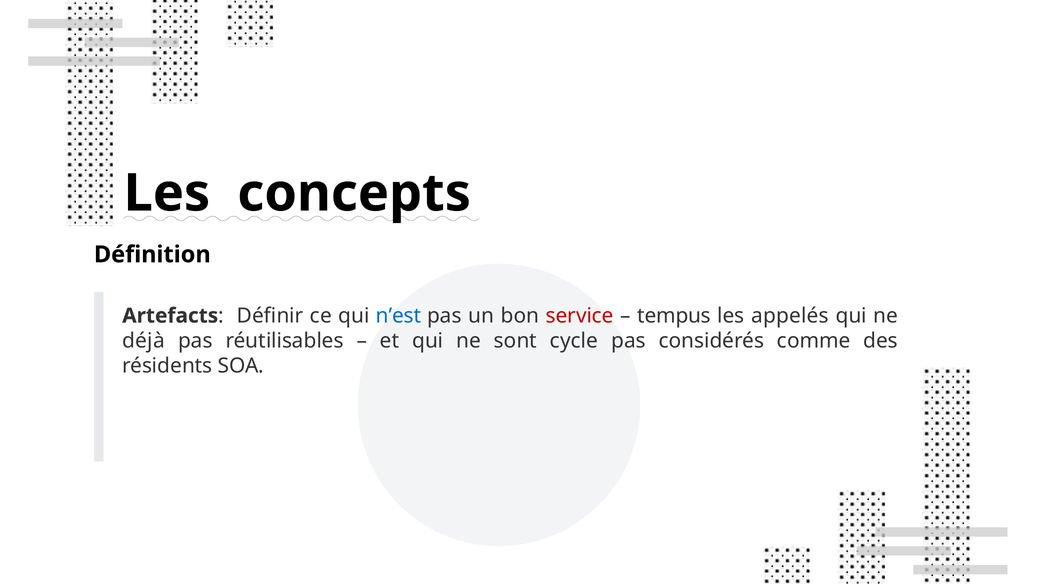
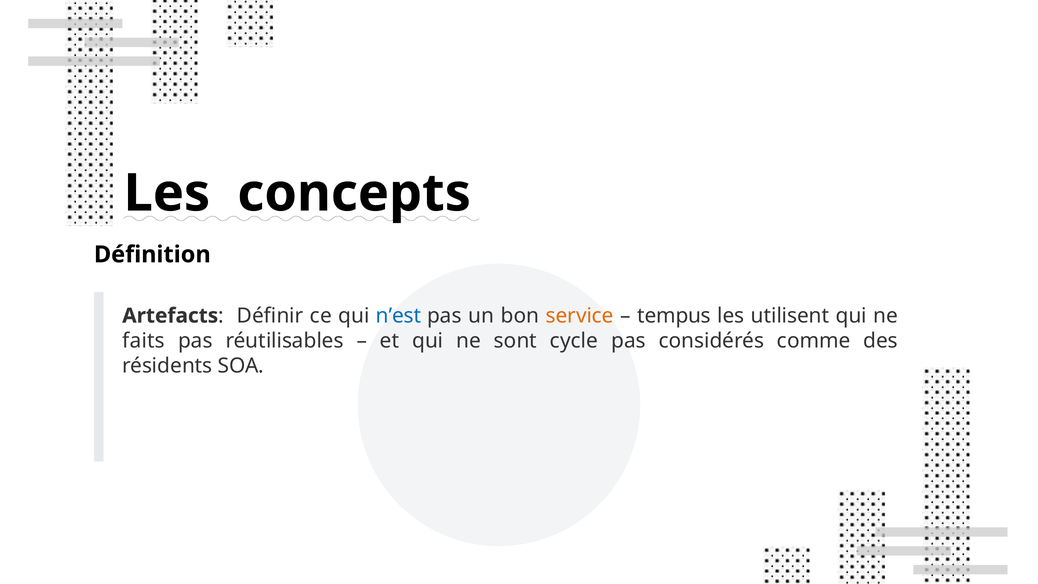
service colour: red -> orange
appelés: appelés -> utilisent
déjà: déjà -> faits
